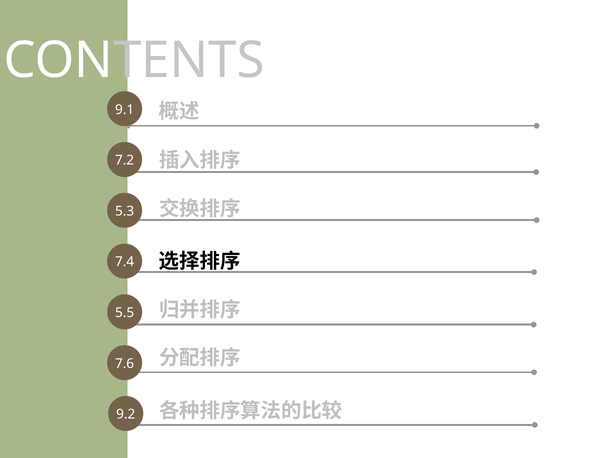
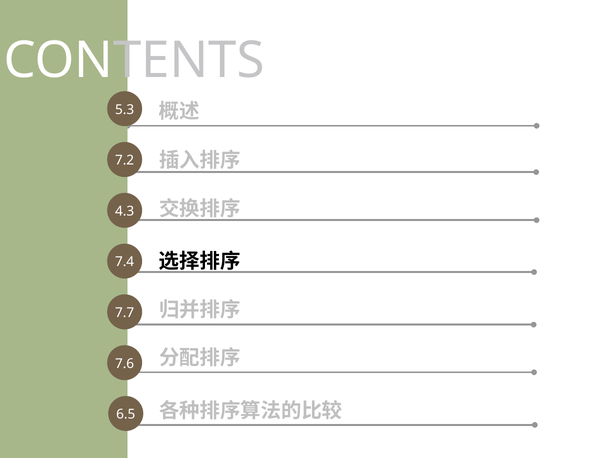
9.1: 9.1 -> 5.3
5.3: 5.3 -> 4.3
5.5: 5.5 -> 7.7
9.2: 9.2 -> 6.5
